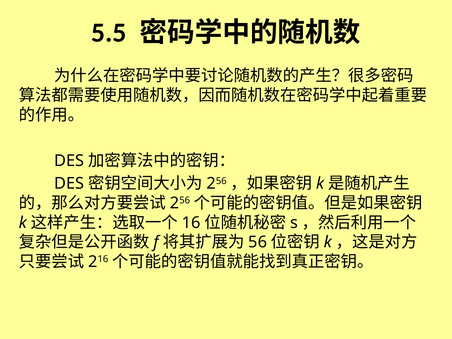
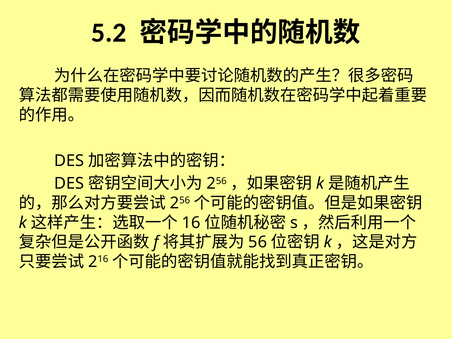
5.5: 5.5 -> 5.2
